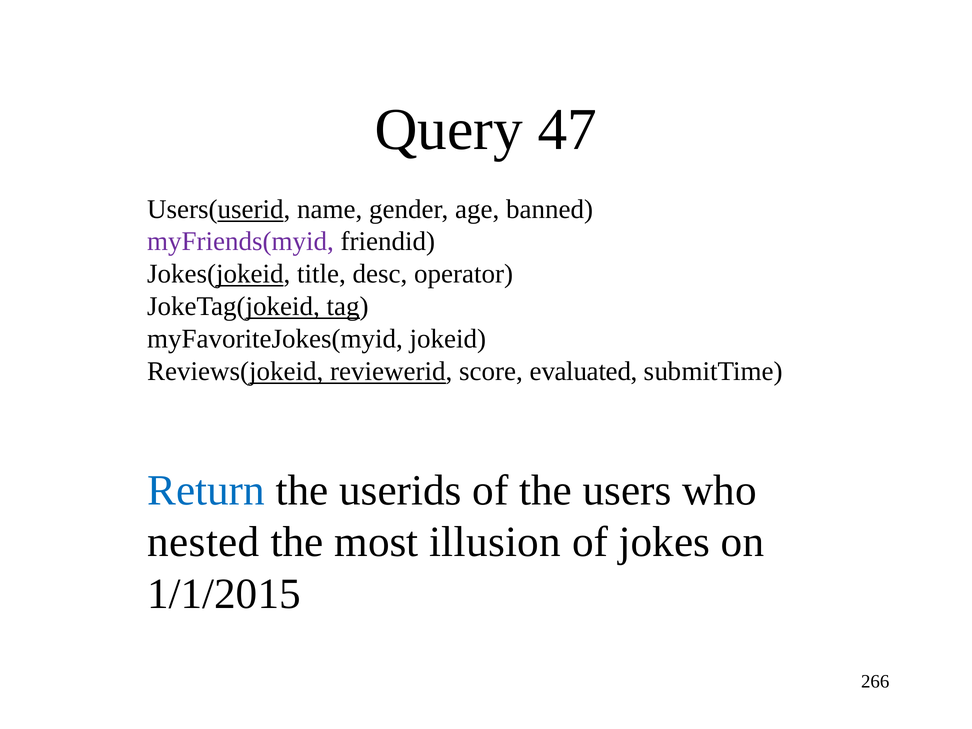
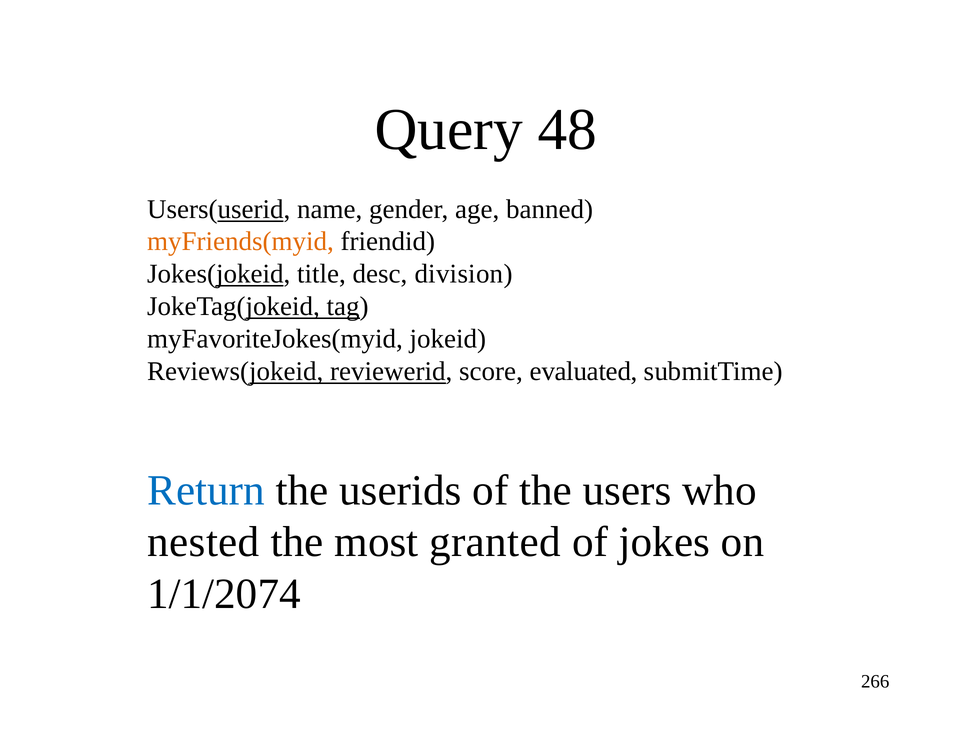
47: 47 -> 48
myFriends(myid colour: purple -> orange
operator: operator -> division
illusion: illusion -> granted
1/1/2015: 1/1/2015 -> 1/1/2074
